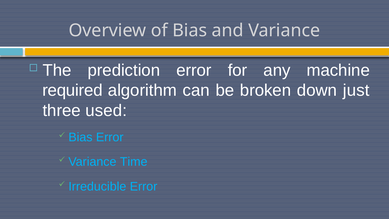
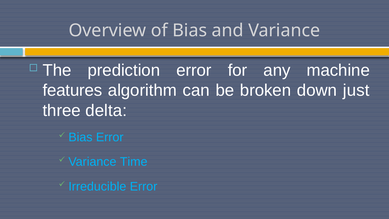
required: required -> features
used: used -> delta
